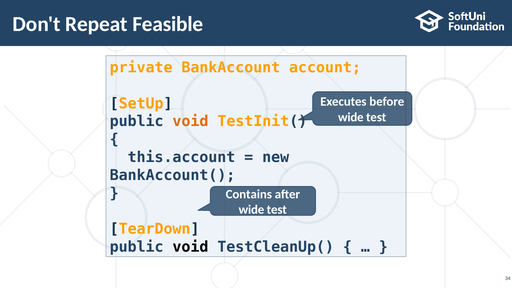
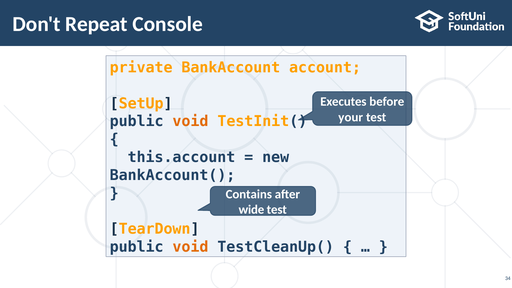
Feasible: Feasible -> Console
wide at (351, 117): wide -> your
void at (190, 247) colour: black -> orange
